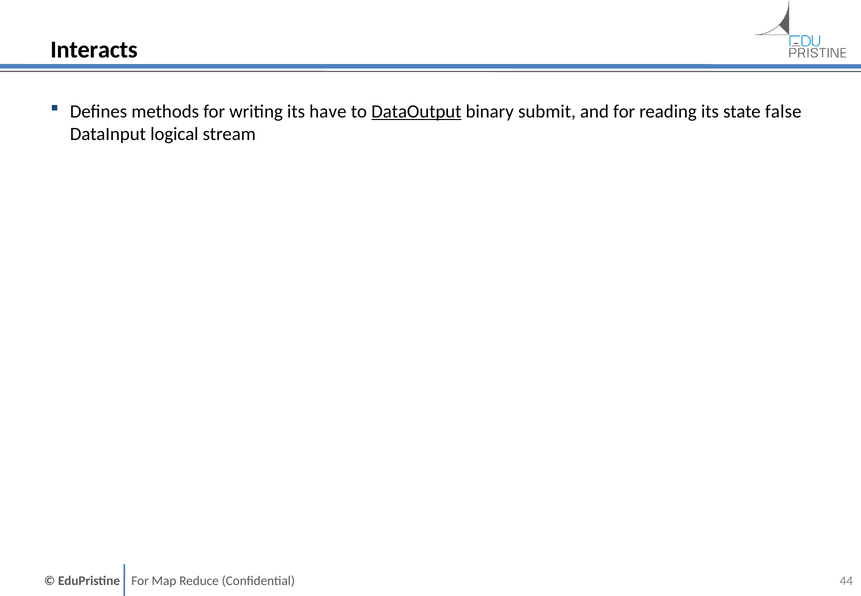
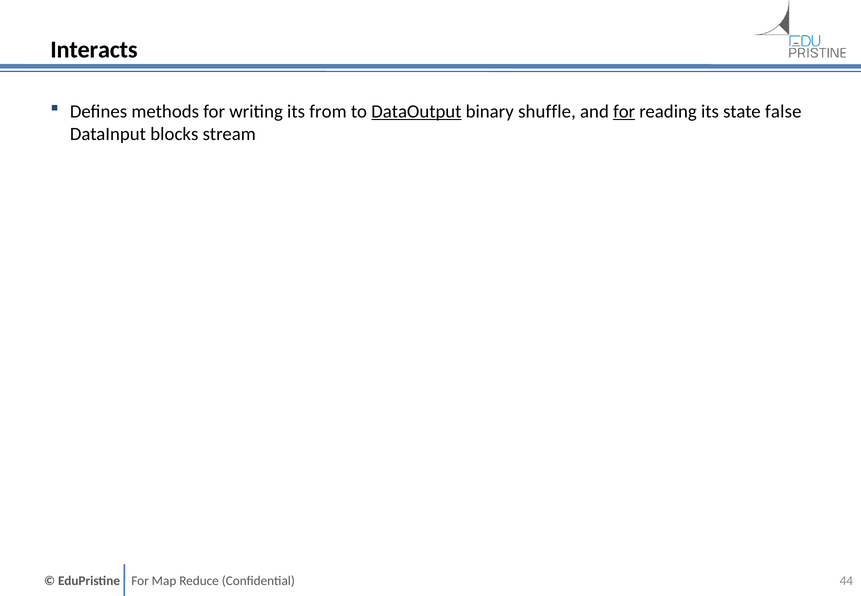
have: have -> from
submit: submit -> shuffle
for at (624, 111) underline: none -> present
logical: logical -> blocks
